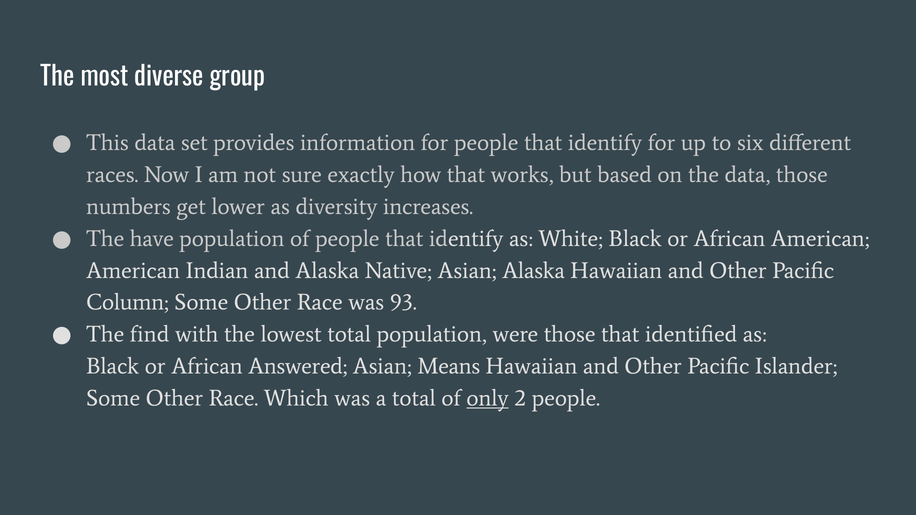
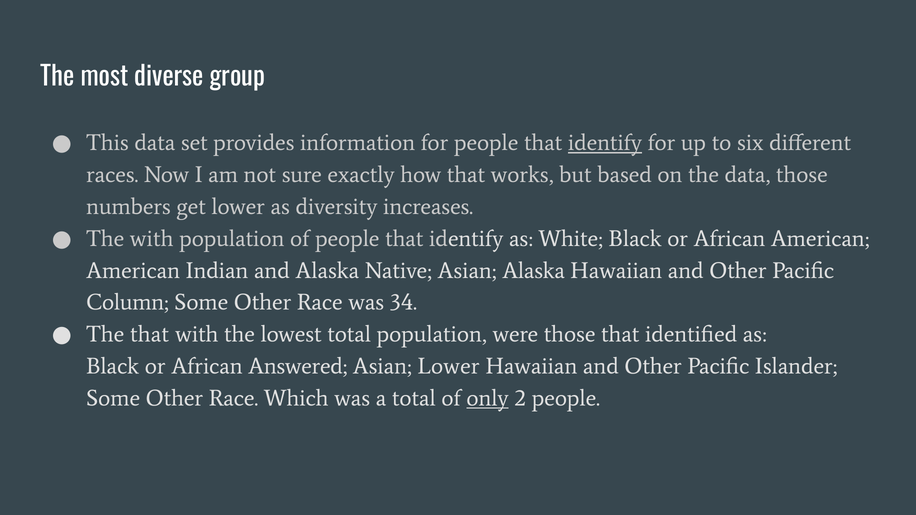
identify at (605, 143) underline: none -> present
The have: have -> with
93: 93 -> 34
The find: find -> that
Asian Means: Means -> Lower
